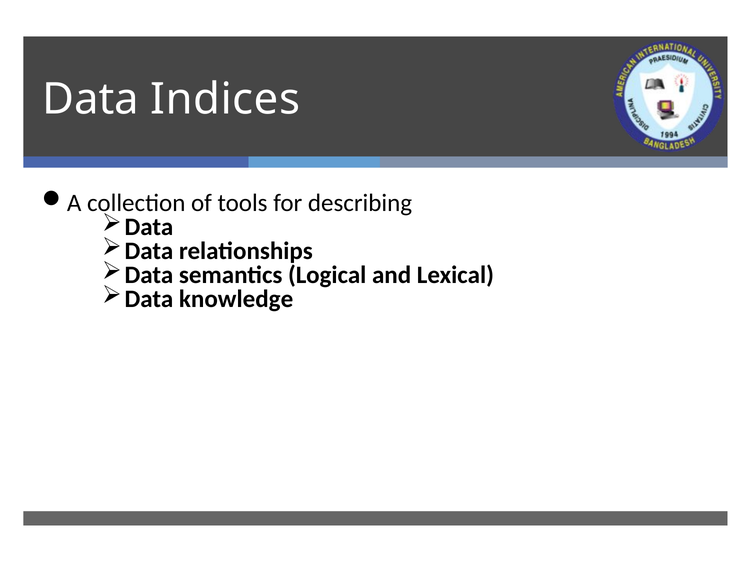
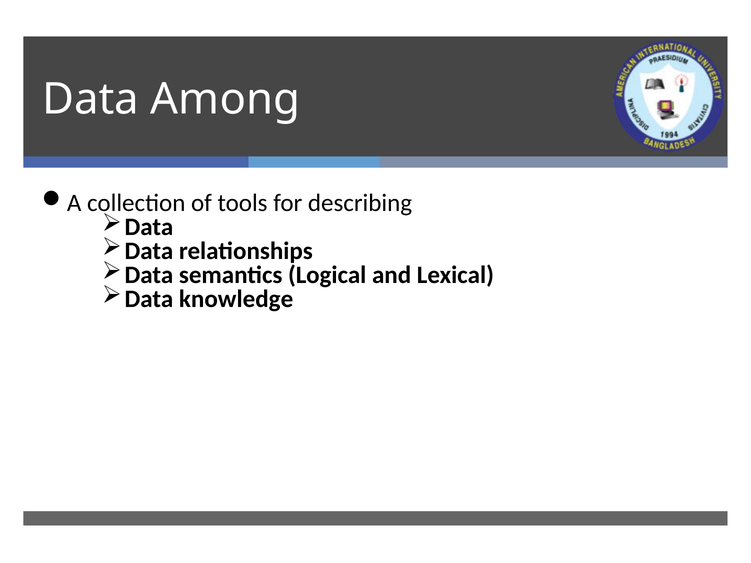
Indices: Indices -> Among
